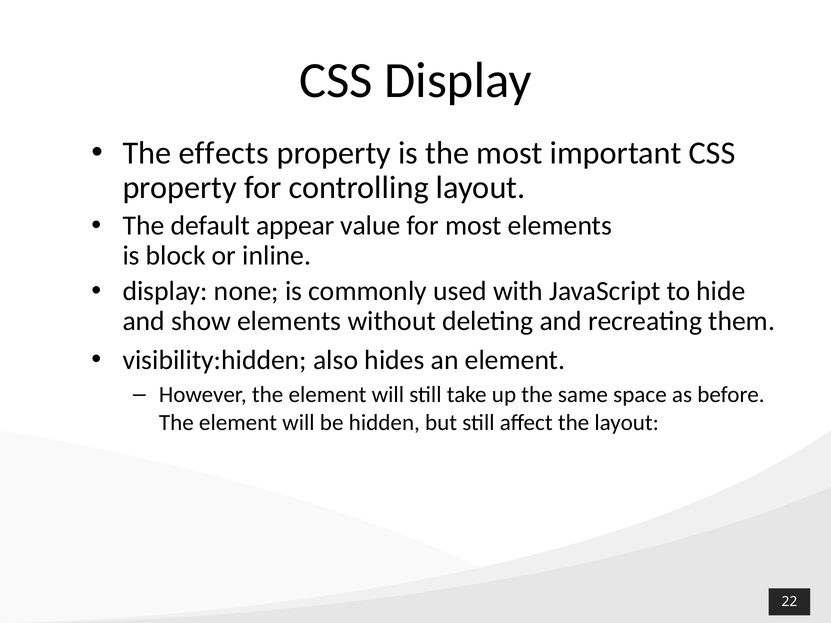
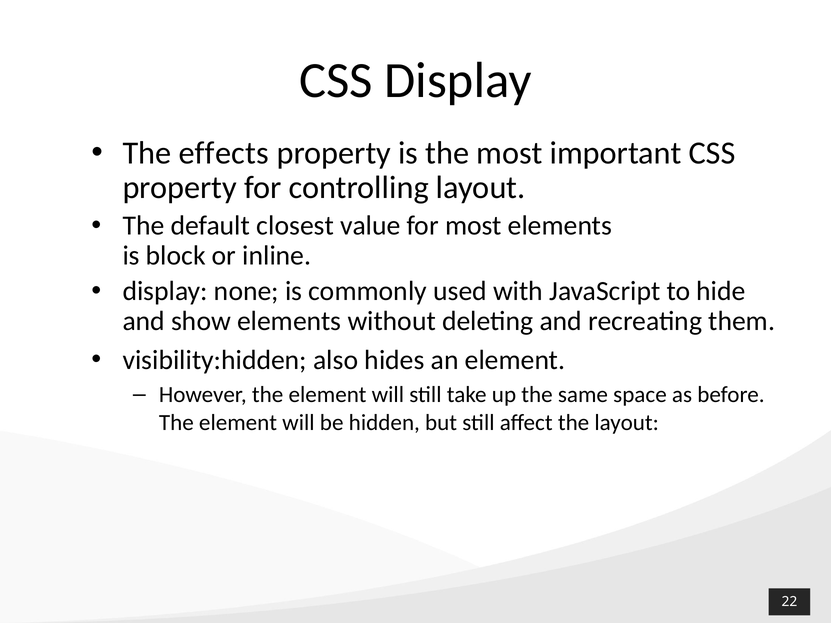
appear: appear -> closest
